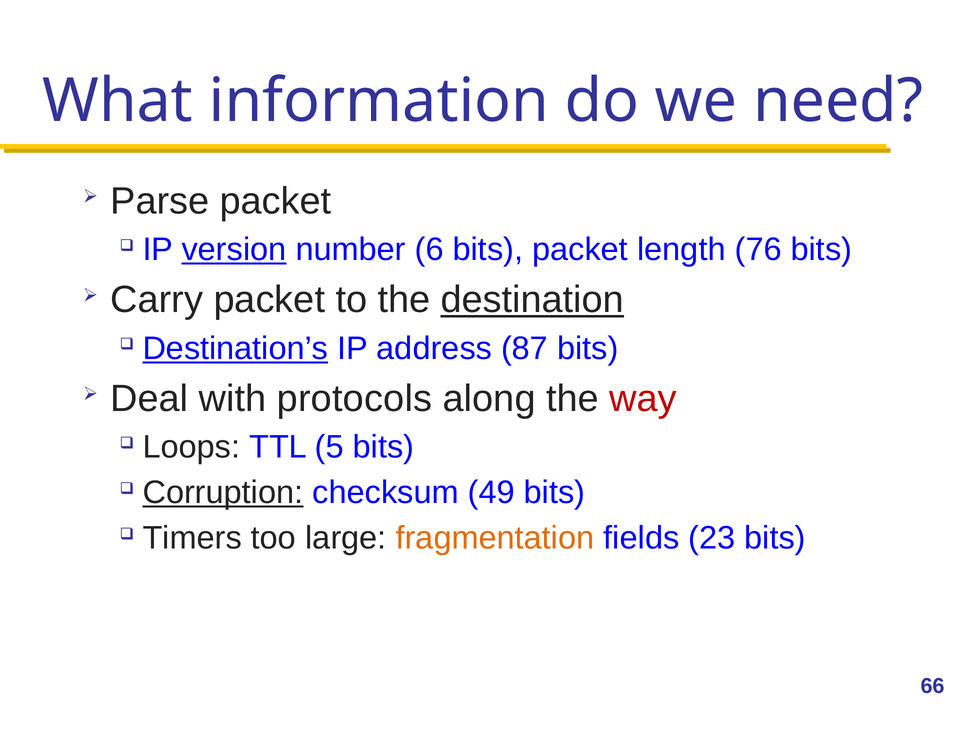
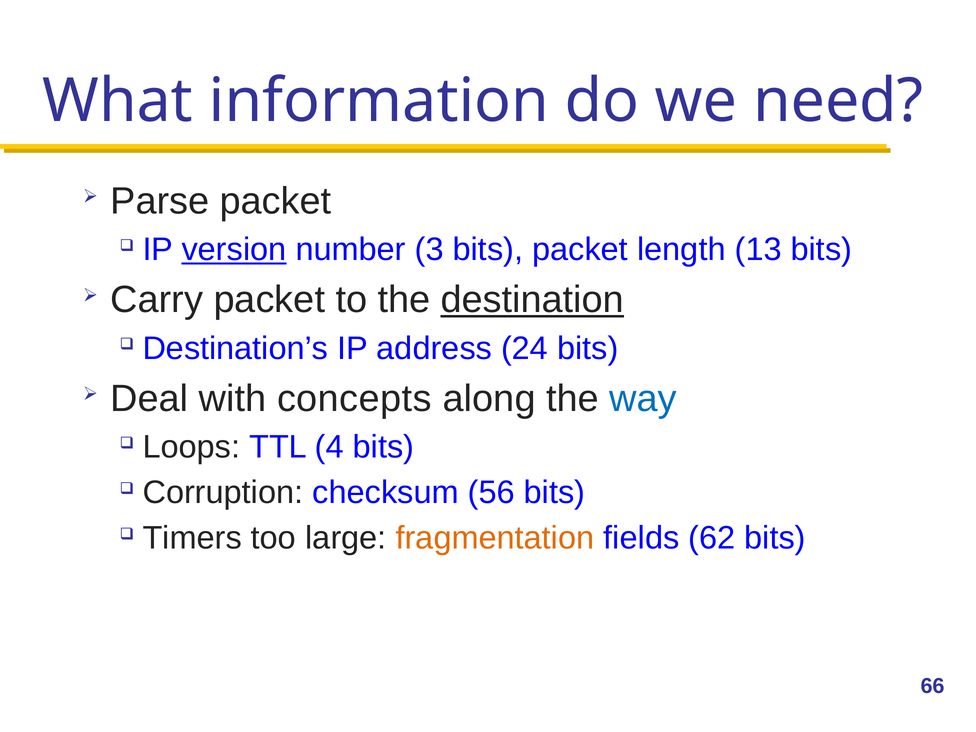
6: 6 -> 3
76: 76 -> 13
Destination’s underline: present -> none
87: 87 -> 24
protocols: protocols -> concepts
way colour: red -> blue
5: 5 -> 4
Corruption underline: present -> none
49: 49 -> 56
23: 23 -> 62
